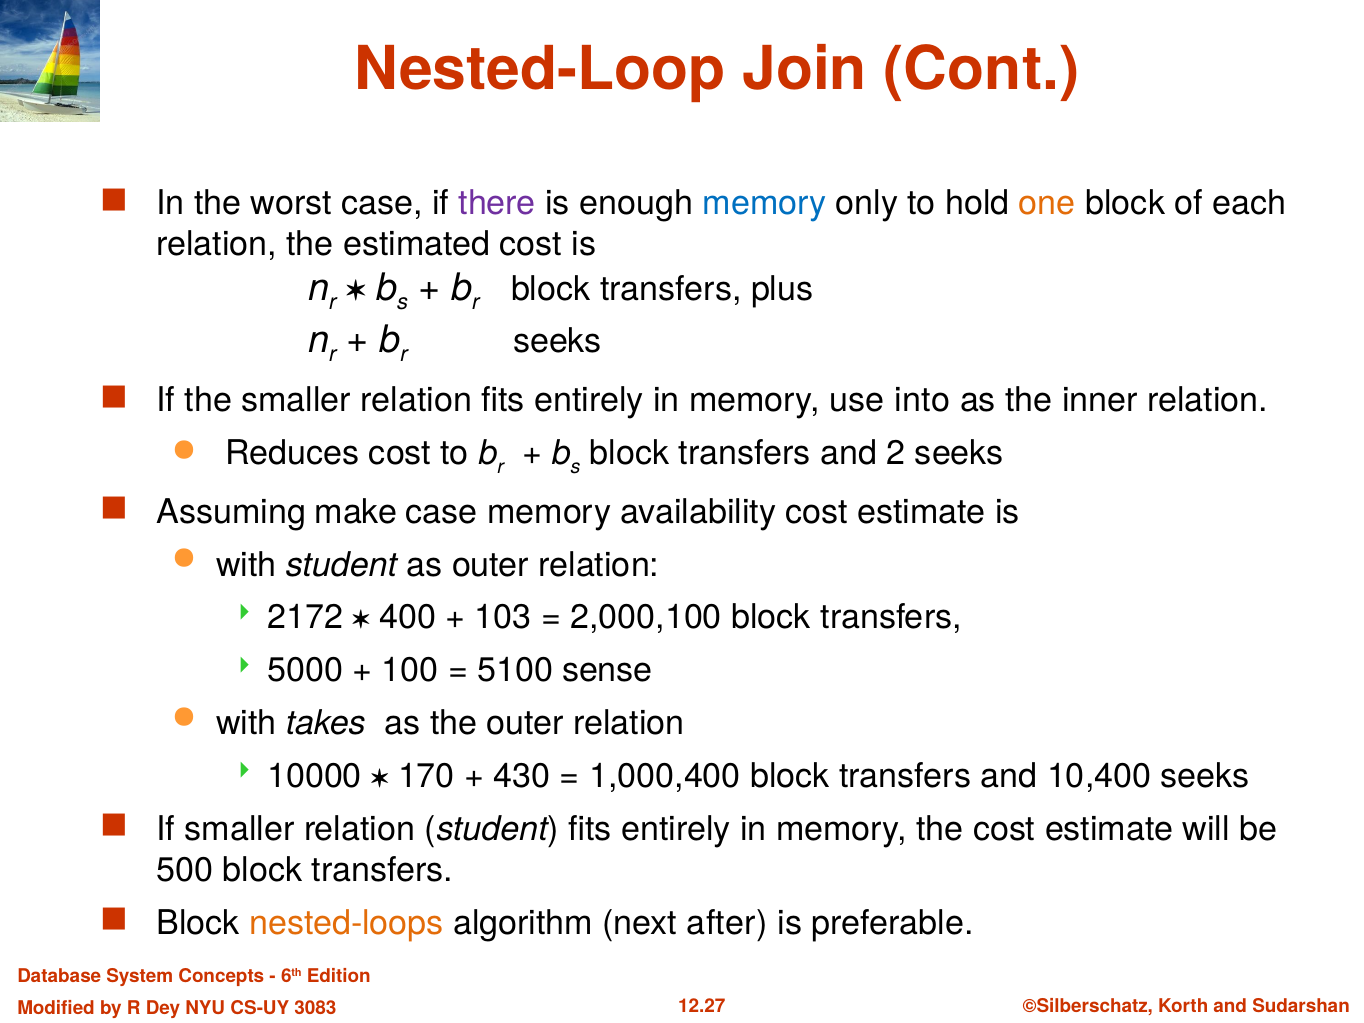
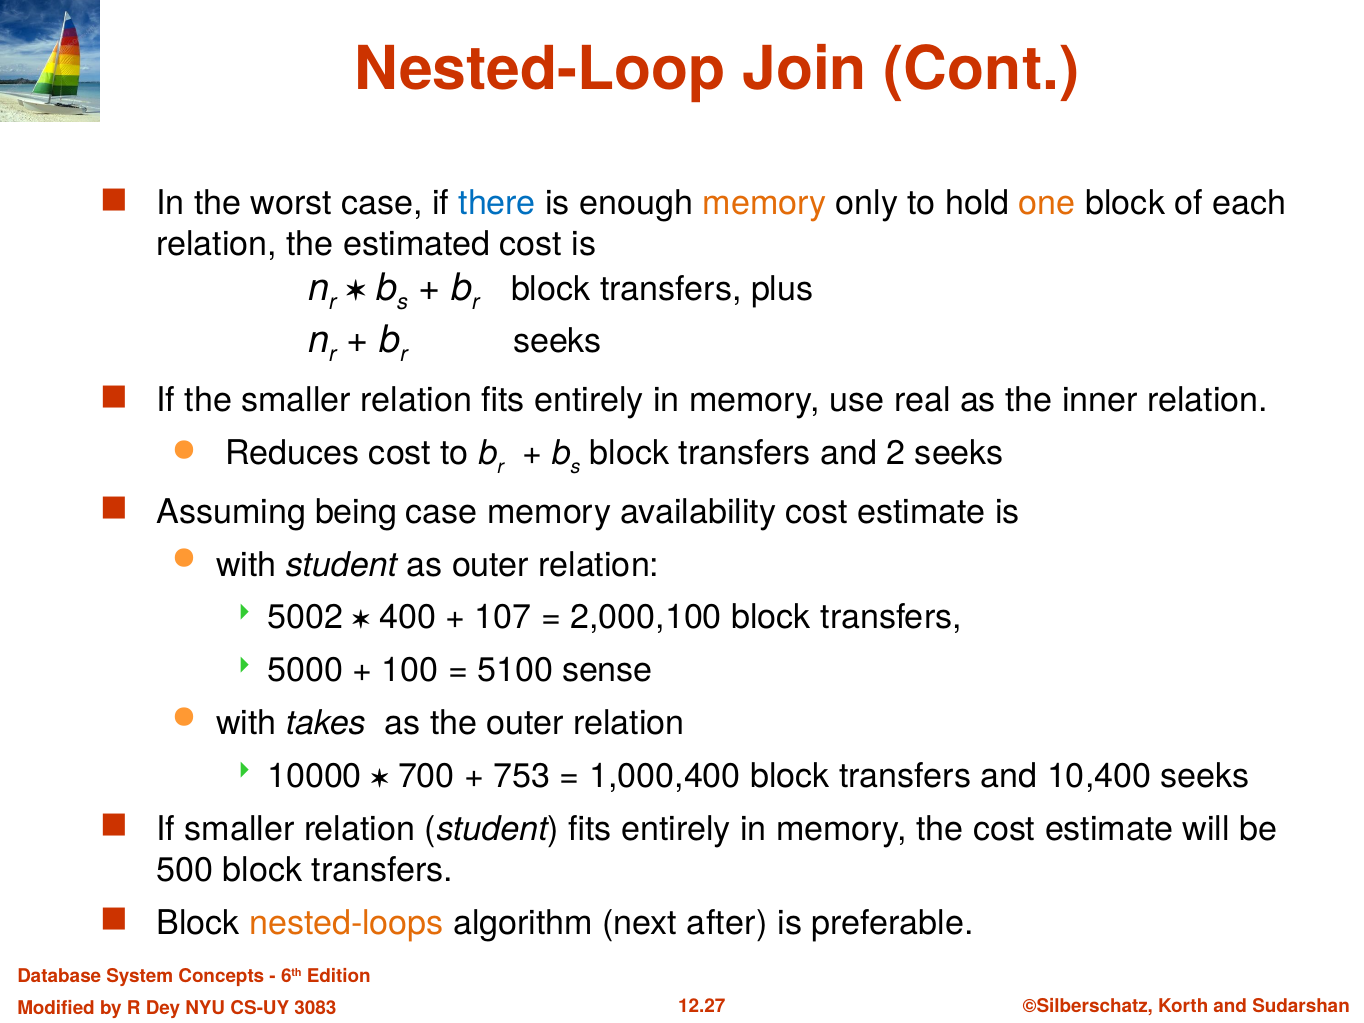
there colour: purple -> blue
memory at (765, 203) colour: blue -> orange
into: into -> real
make: make -> being
2172: 2172 -> 5002
103: 103 -> 107
170: 170 -> 700
430: 430 -> 753
